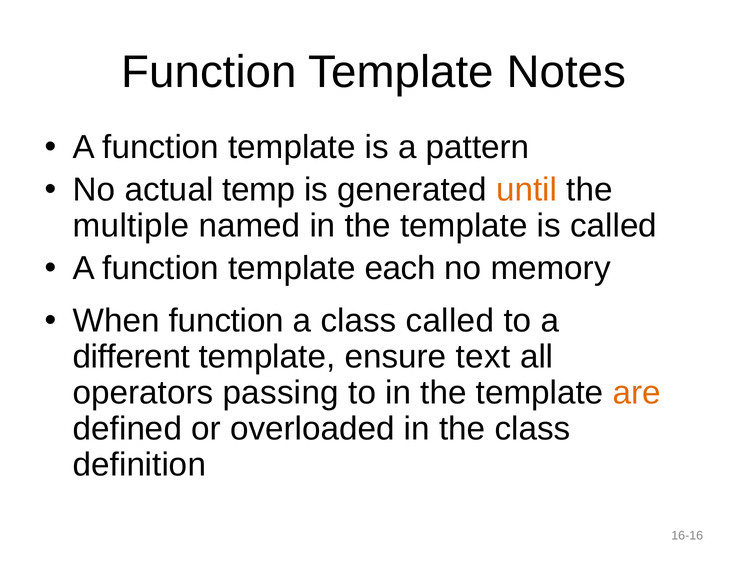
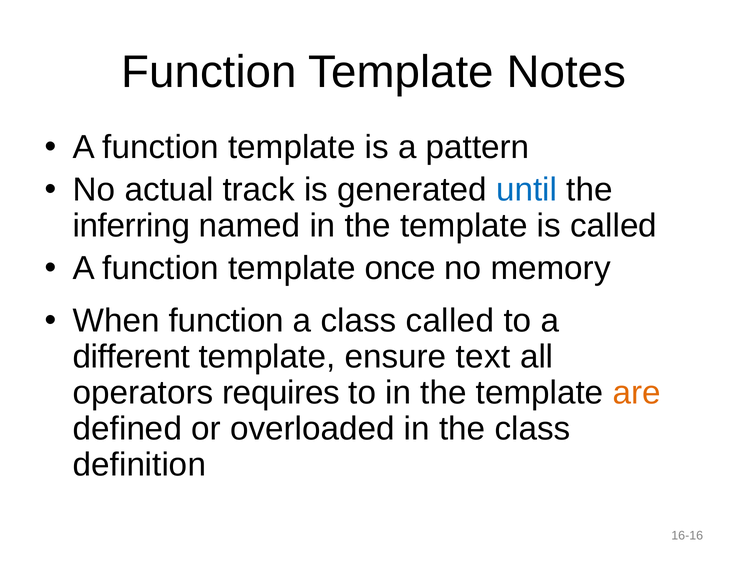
temp: temp -> track
until colour: orange -> blue
multiple: multiple -> inferring
each: each -> once
passing: passing -> requires
